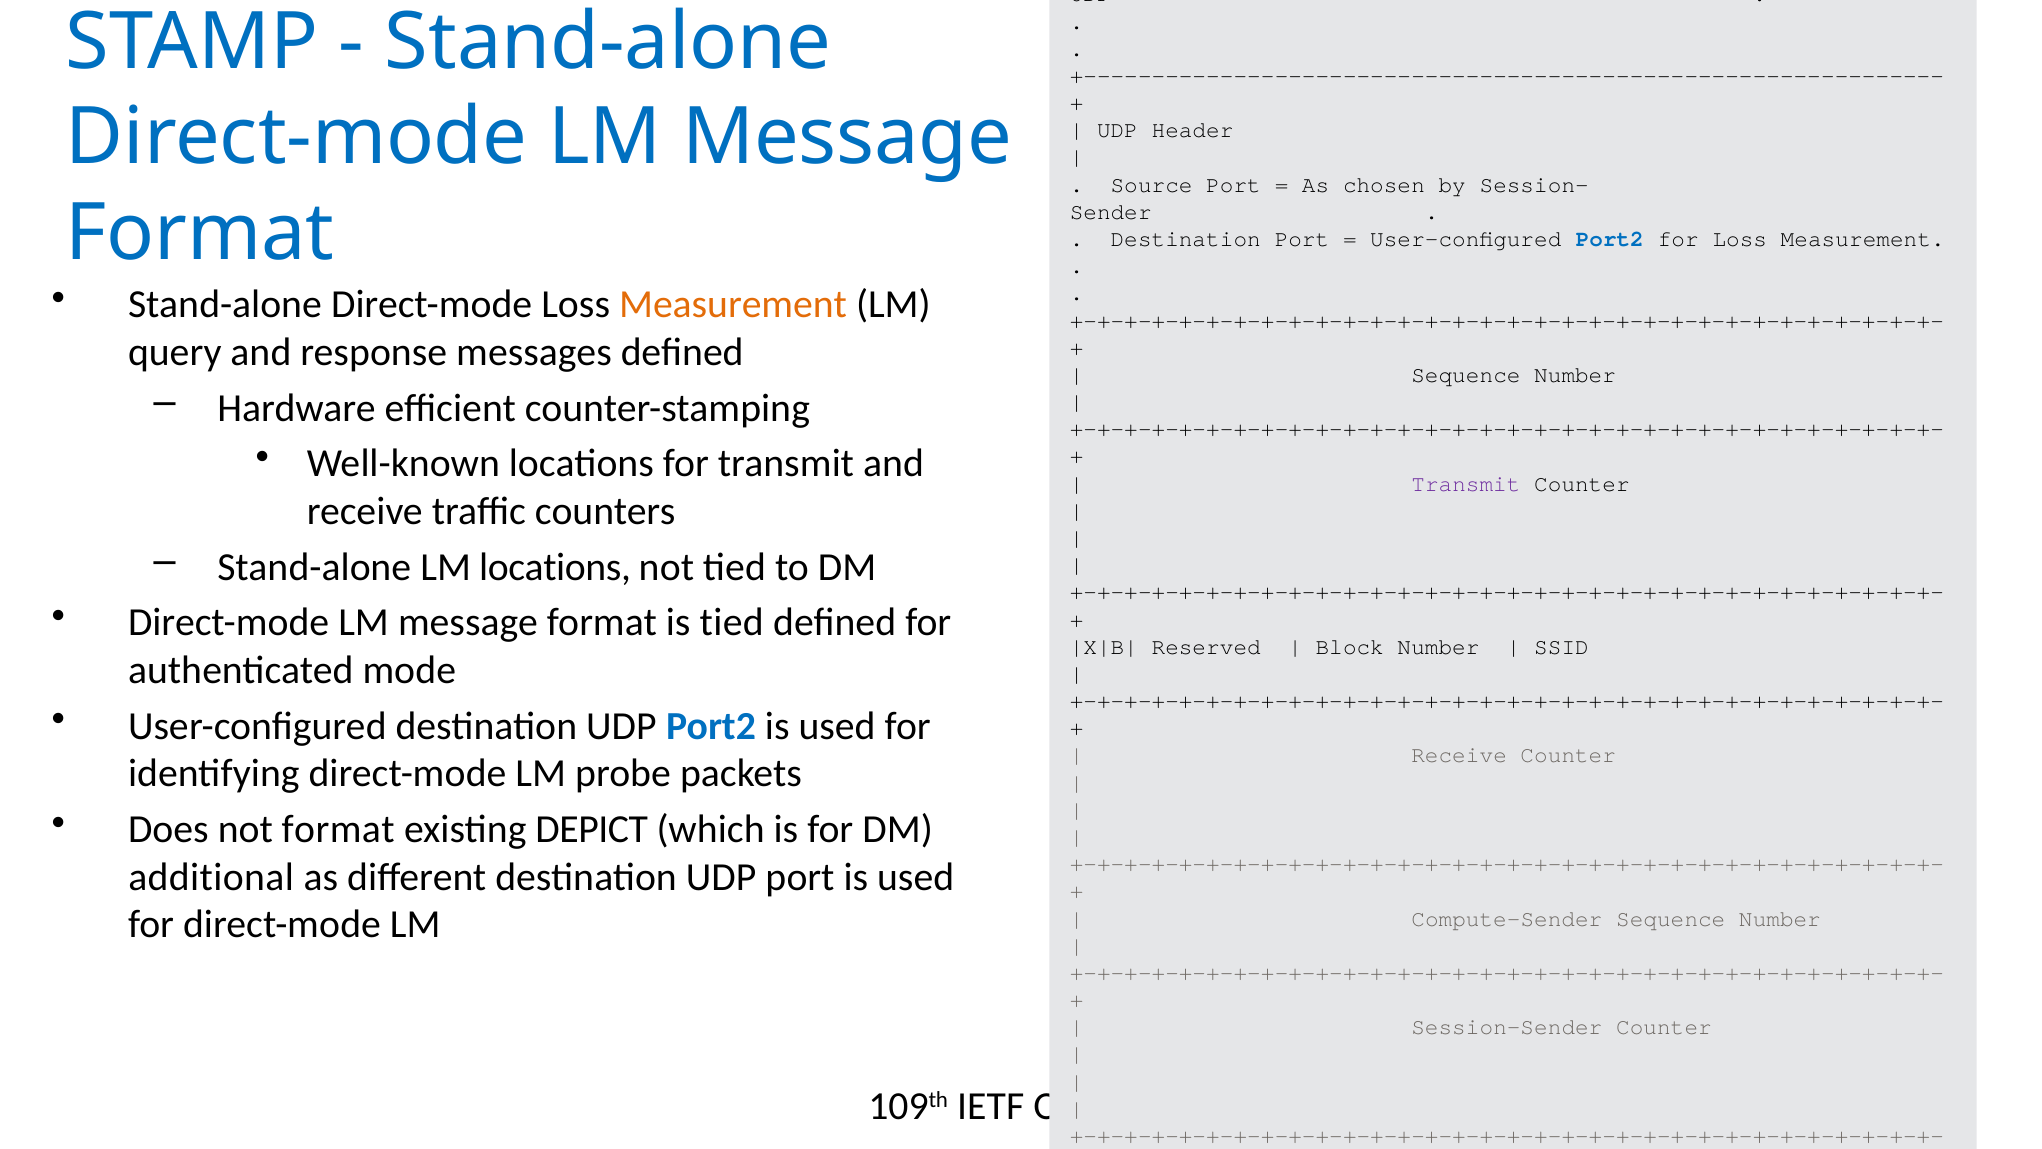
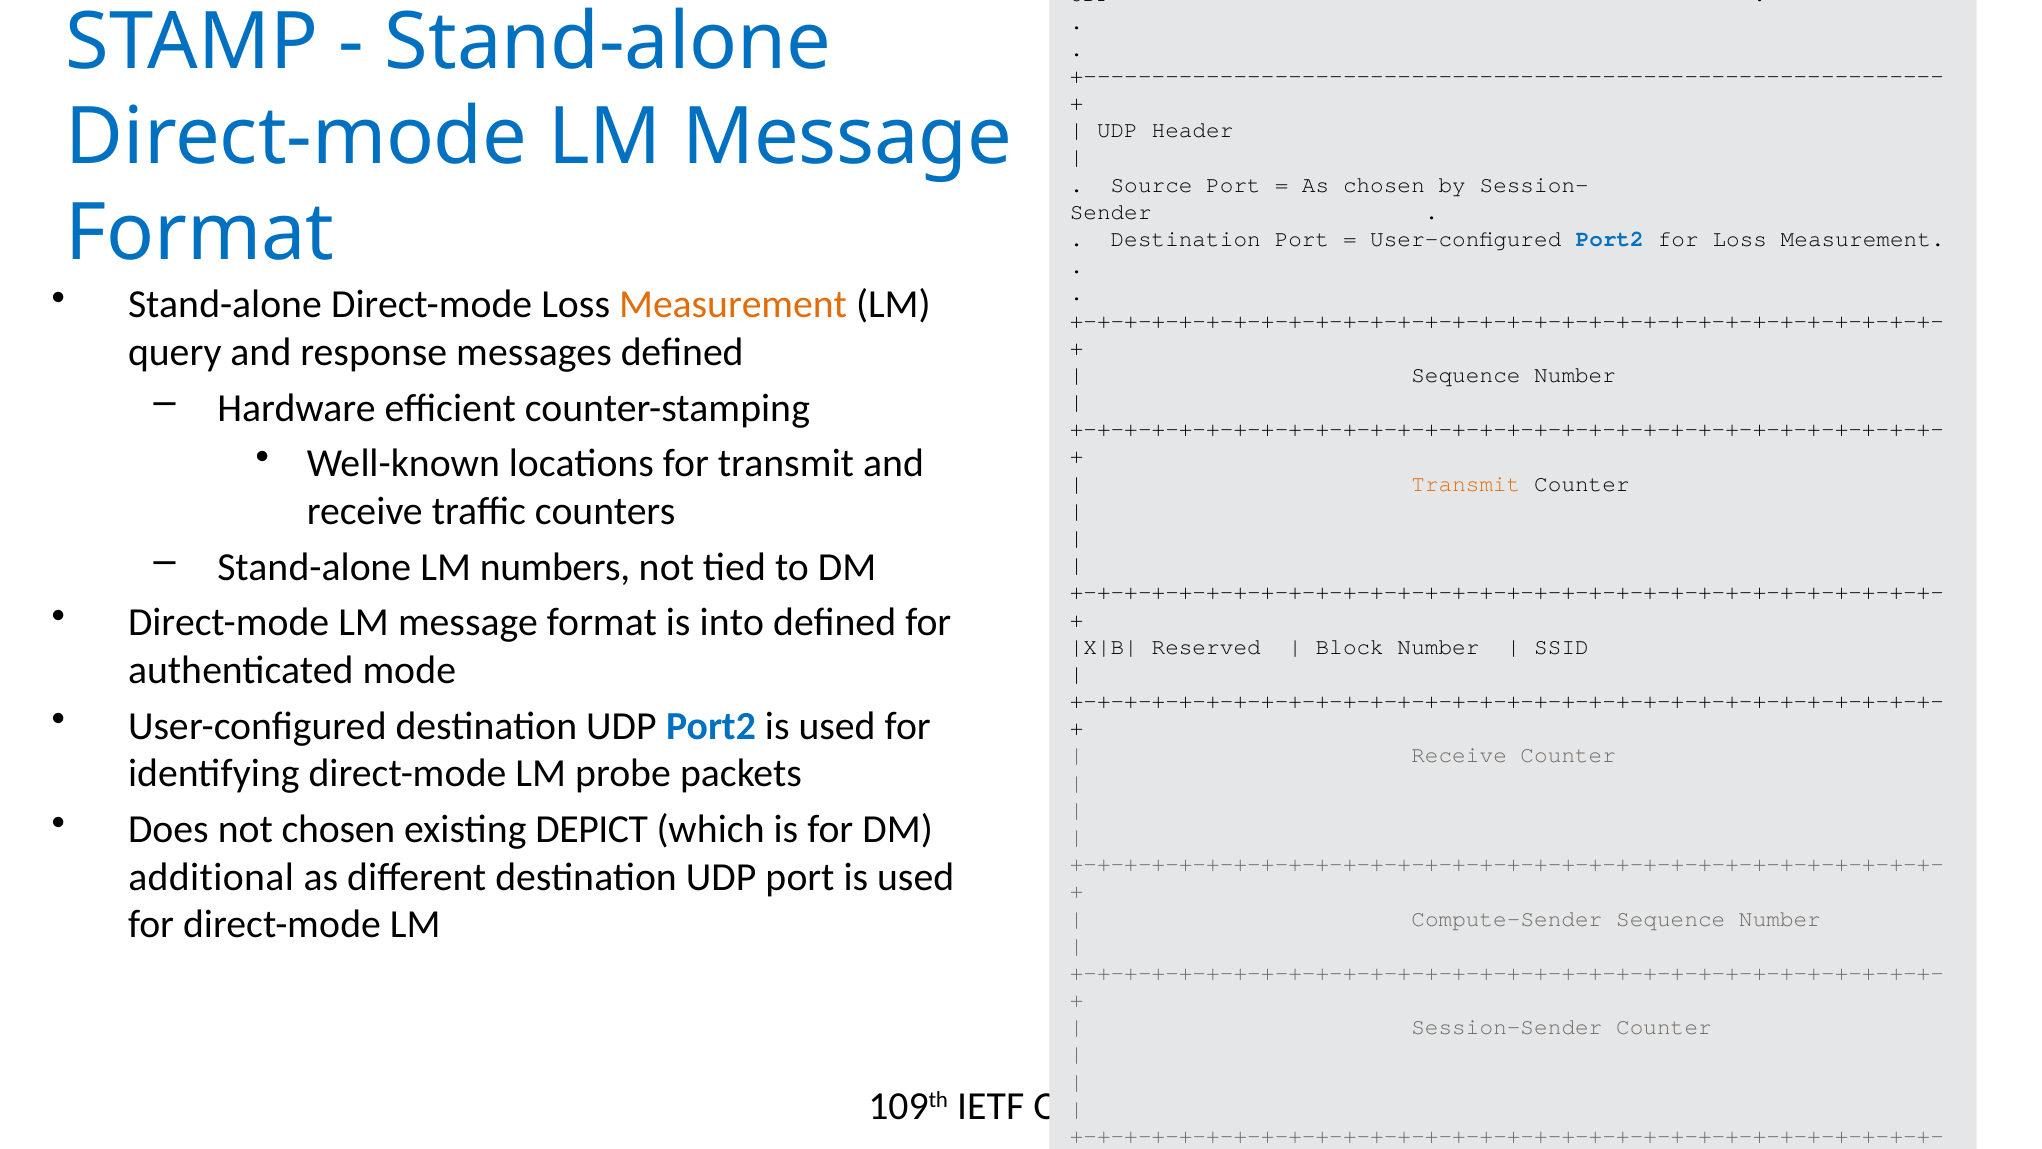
Transmit at (1466, 483) colour: purple -> orange
LM locations: locations -> numbers
is tied: tied -> into
not format: format -> chosen
